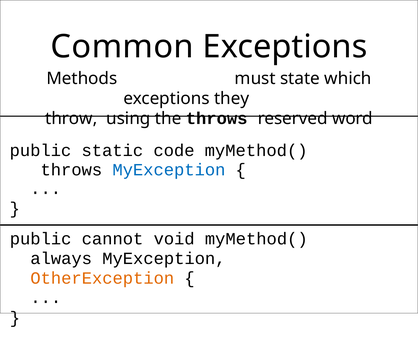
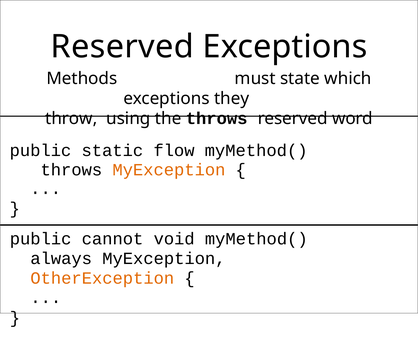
Common at (122, 47): Common -> Reserved
code: code -> flow
MyException at (169, 170) colour: blue -> orange
